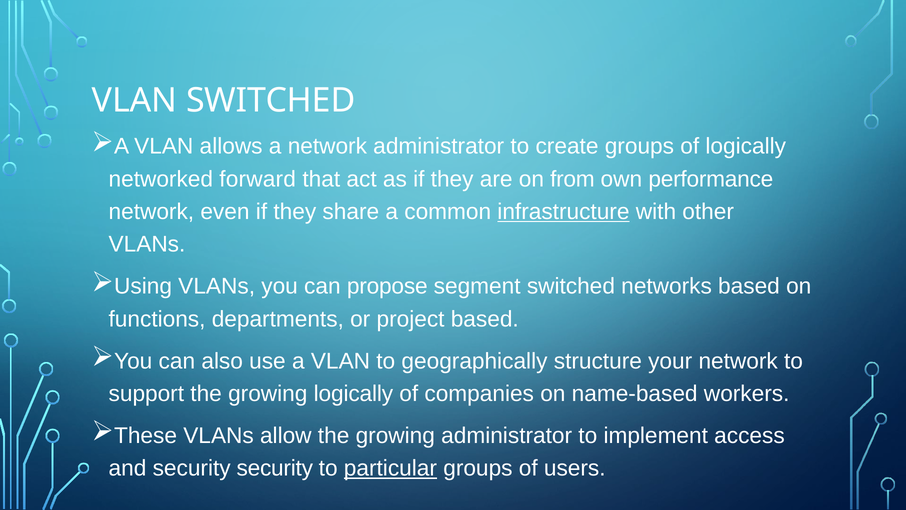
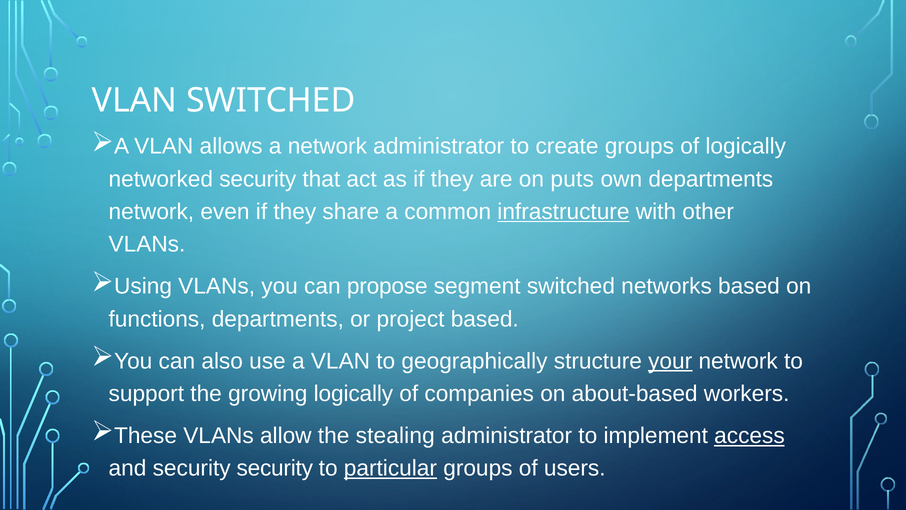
networked forward: forward -> security
from: from -> puts
own performance: performance -> departments
your underline: none -> present
name-based: name-based -> about-based
allow the growing: growing -> stealing
access underline: none -> present
